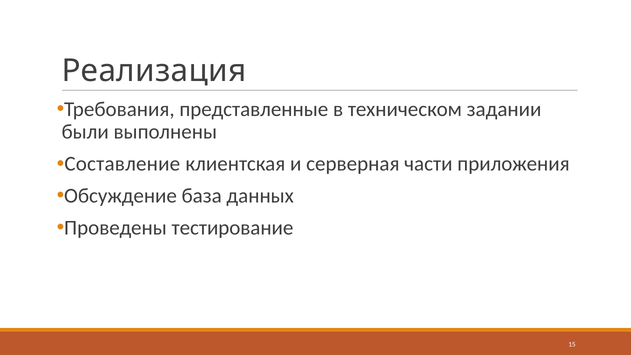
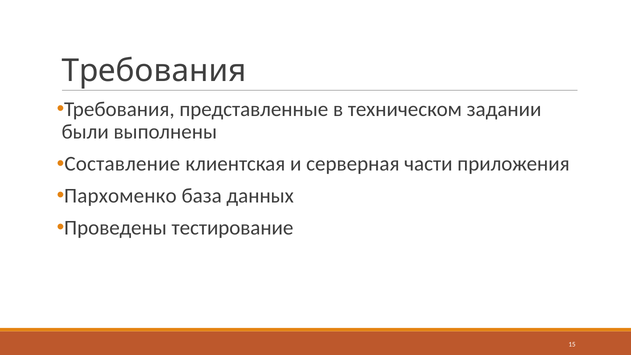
Реализация at (154, 71): Реализация -> Требования
Обсуждение: Обсуждение -> Пархоменко
